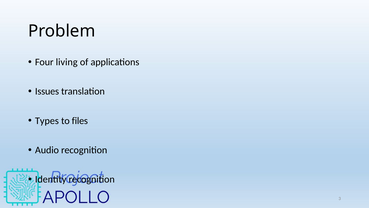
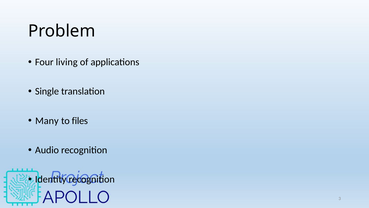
Issues: Issues -> Single
Types: Types -> Many
